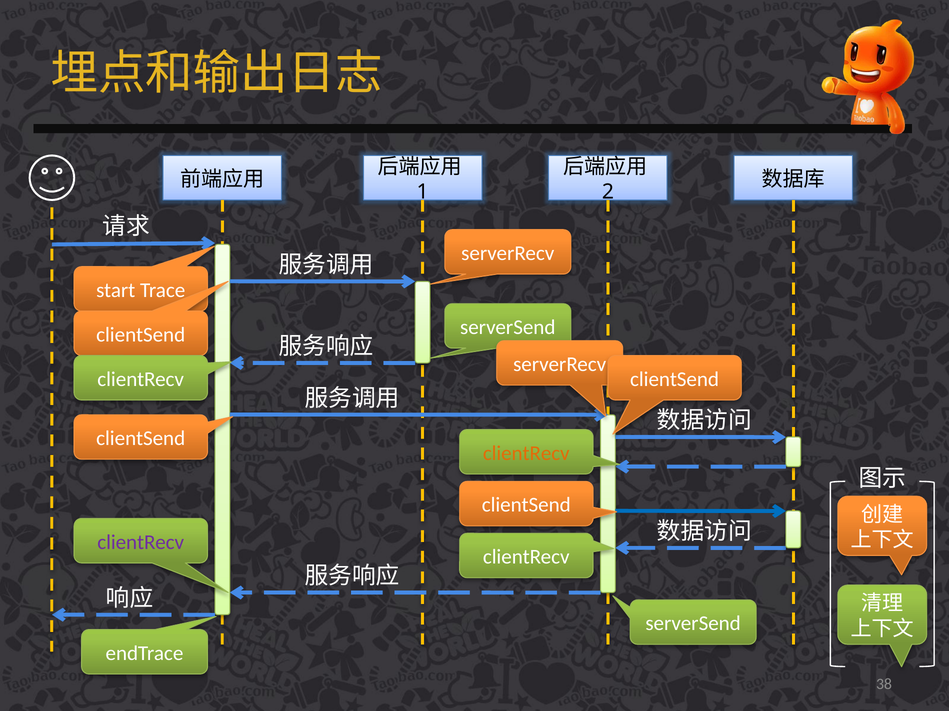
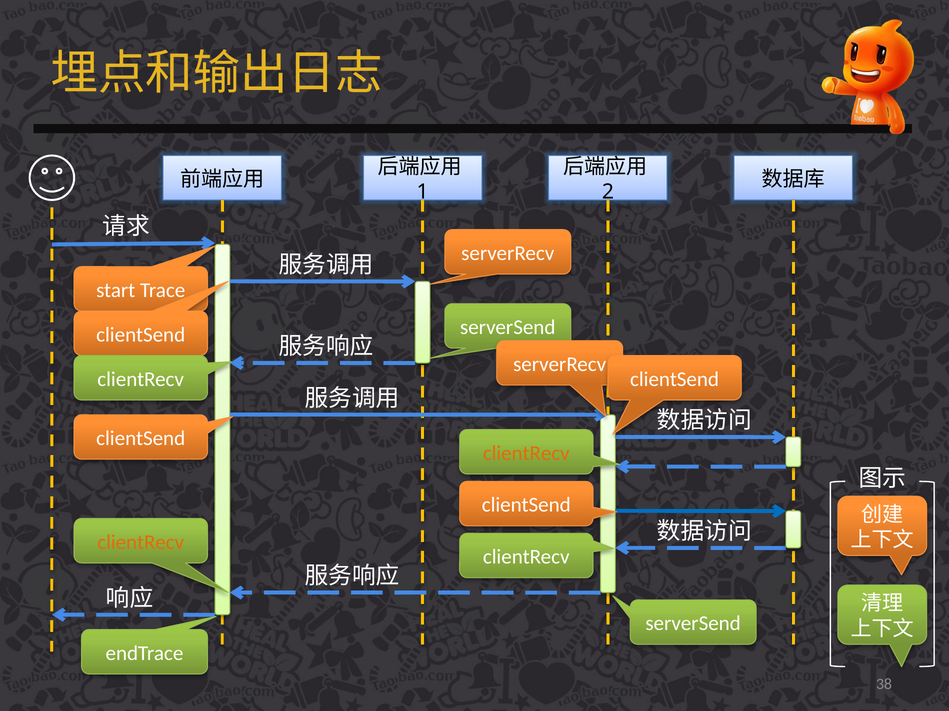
clientRecv at (141, 543) colour: purple -> orange
